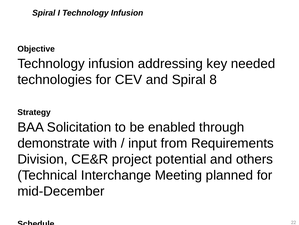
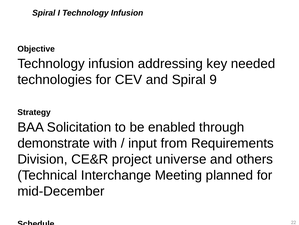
8: 8 -> 9
potential: potential -> universe
